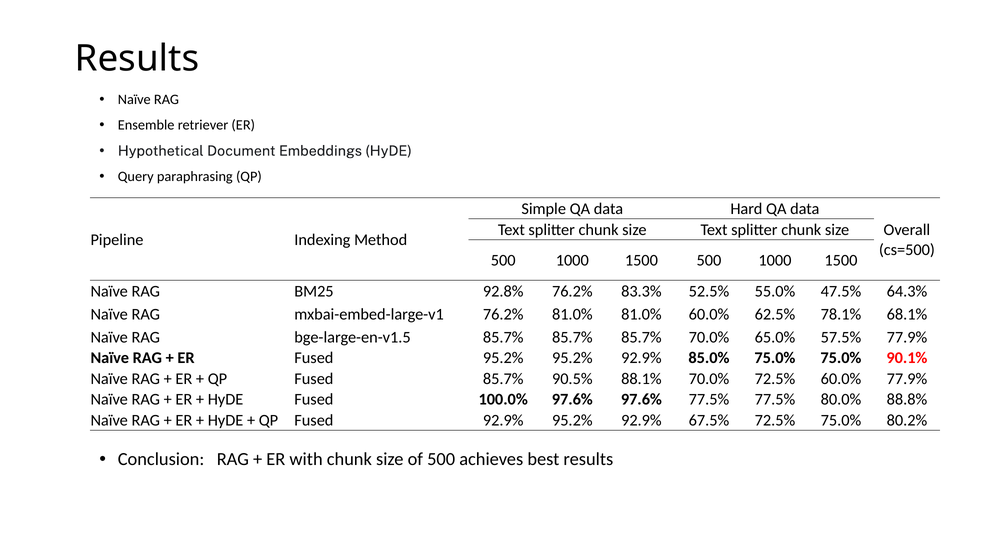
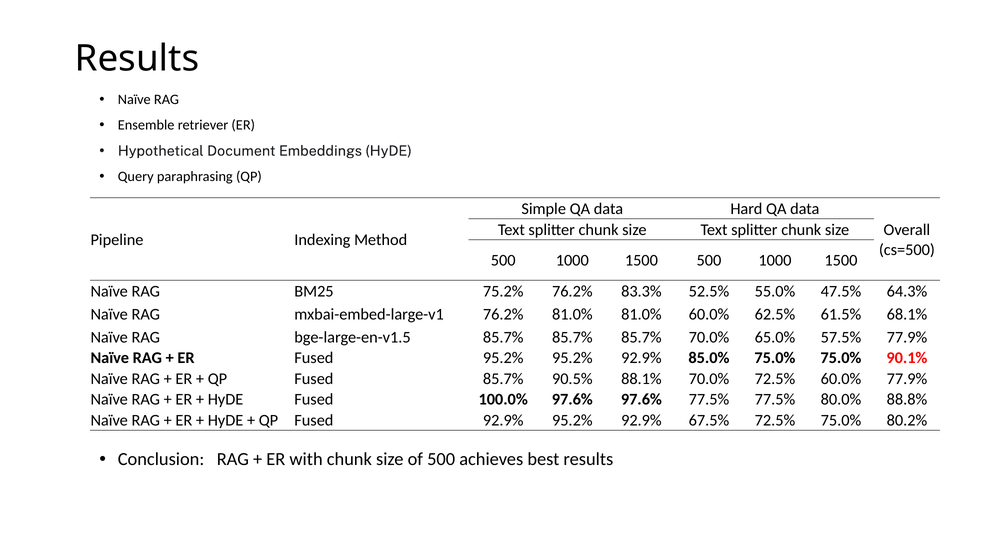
92.8%: 92.8% -> 75.2%
78.1%: 78.1% -> 61.5%
